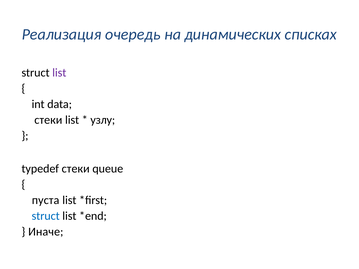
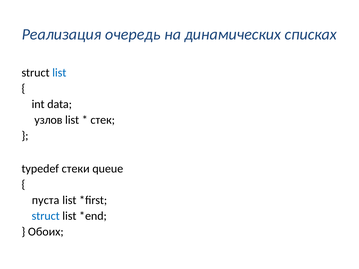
list at (59, 73) colour: purple -> blue
стеки at (48, 120): стеки -> узлов
узлу: узлу -> стек
Иначе: Иначе -> Обоих
